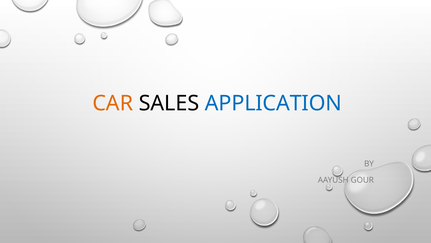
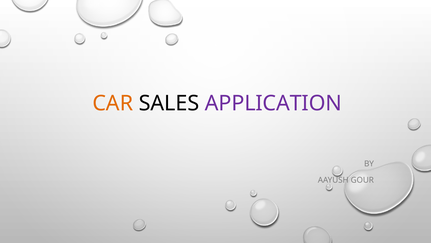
APPLICATION colour: blue -> purple
